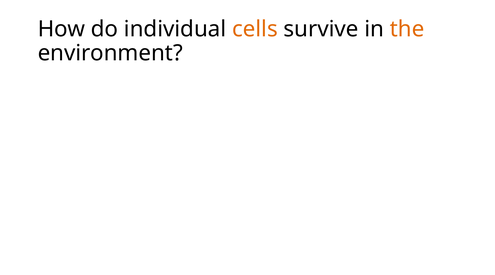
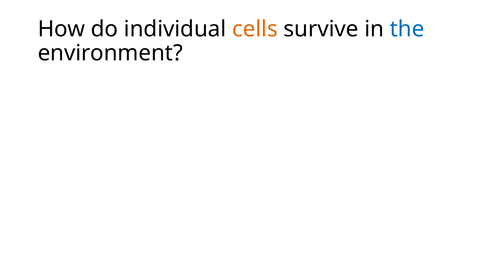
the colour: orange -> blue
